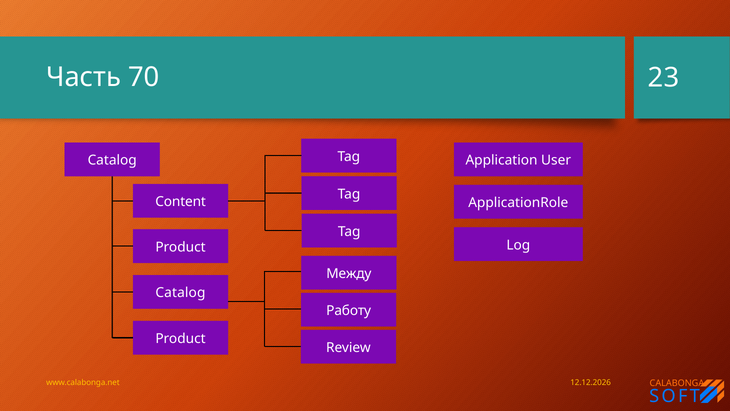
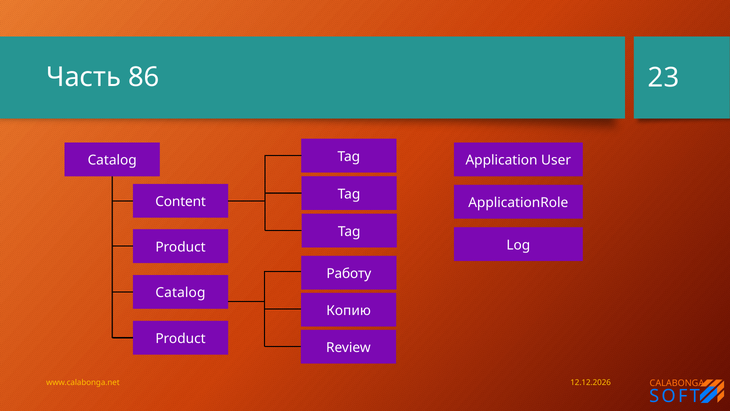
70: 70 -> 86
Между: Между -> Работу
Работу: Работу -> Копию
